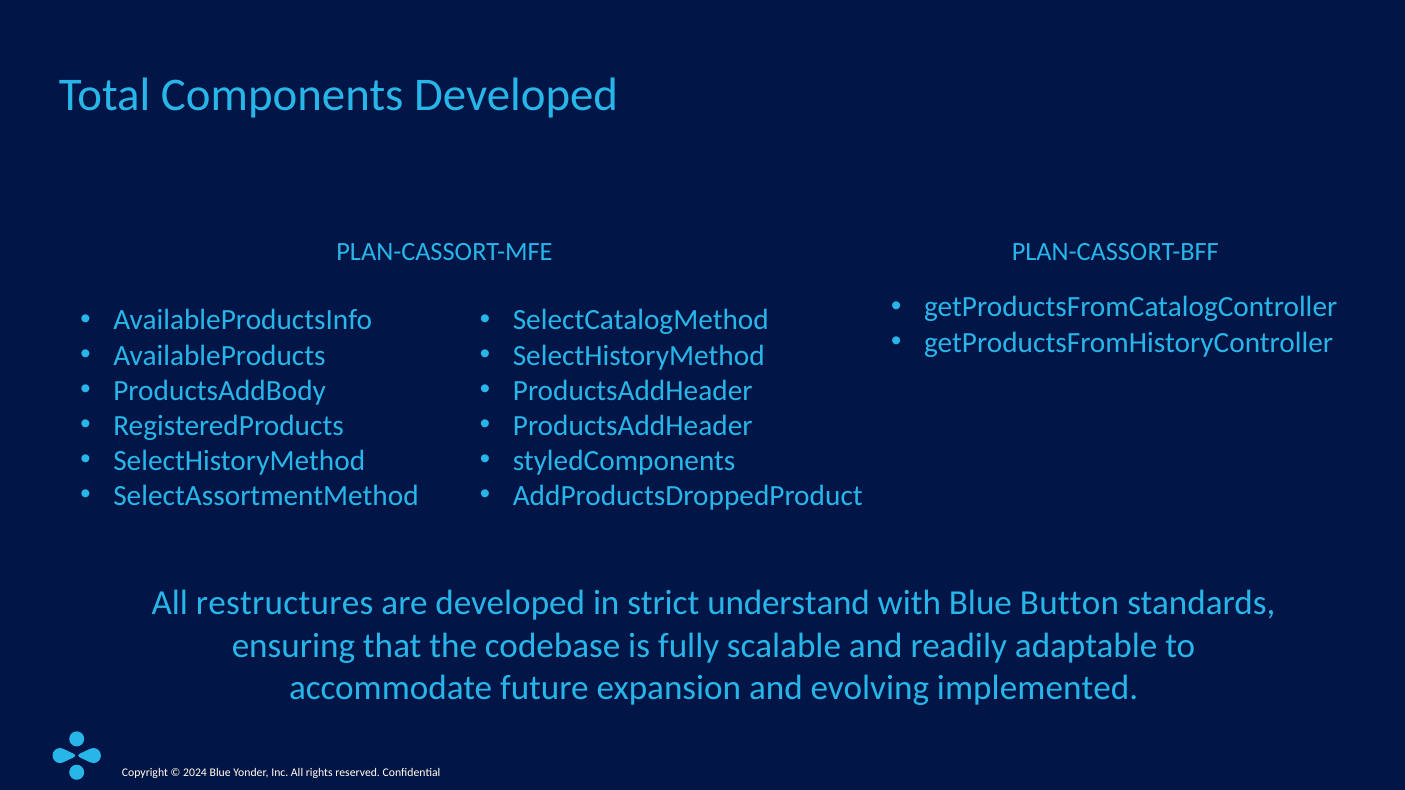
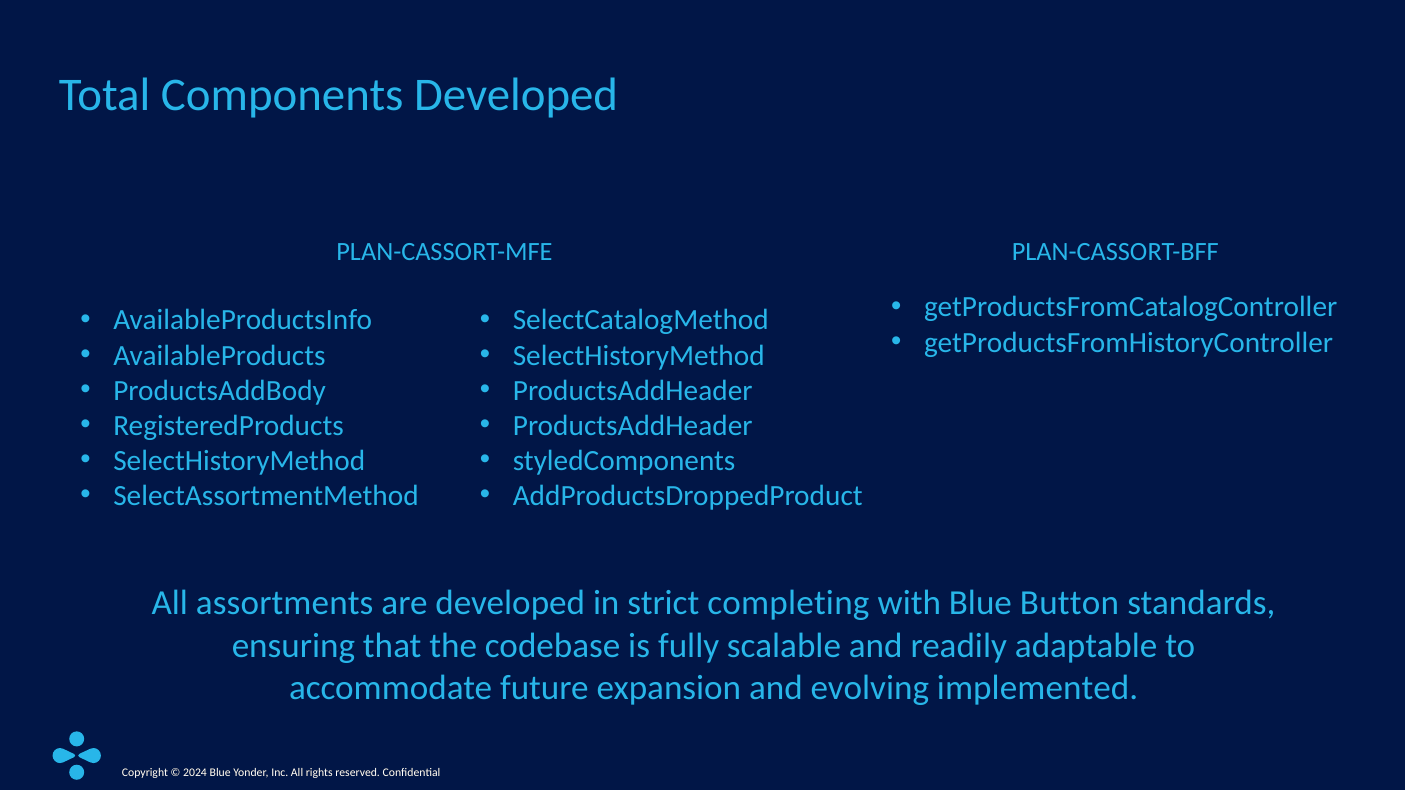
restructures: restructures -> assortments
understand: understand -> completing
